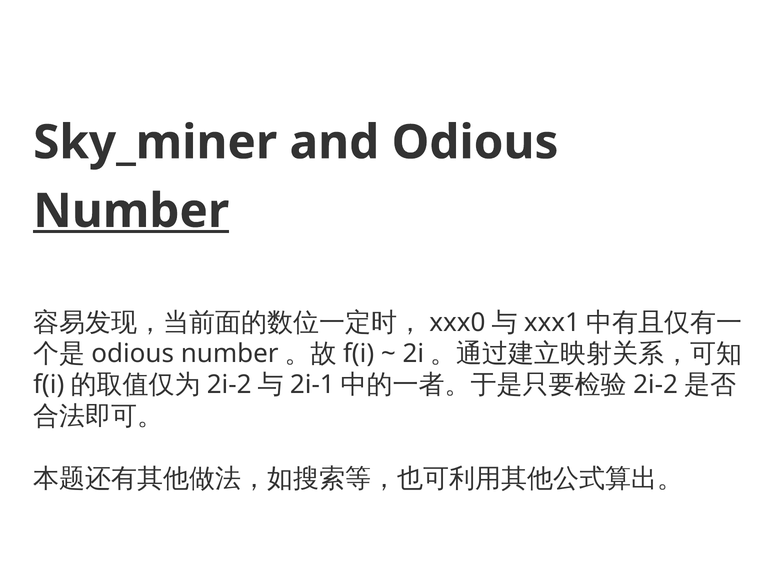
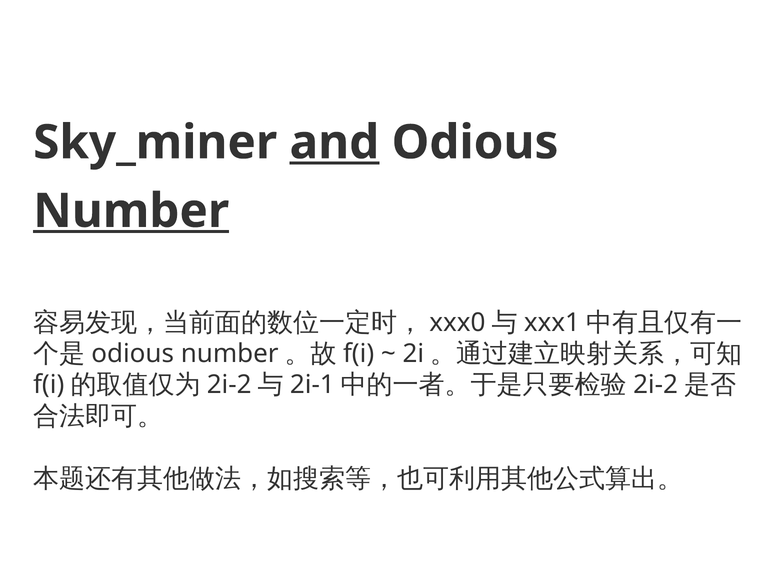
and underline: none -> present
